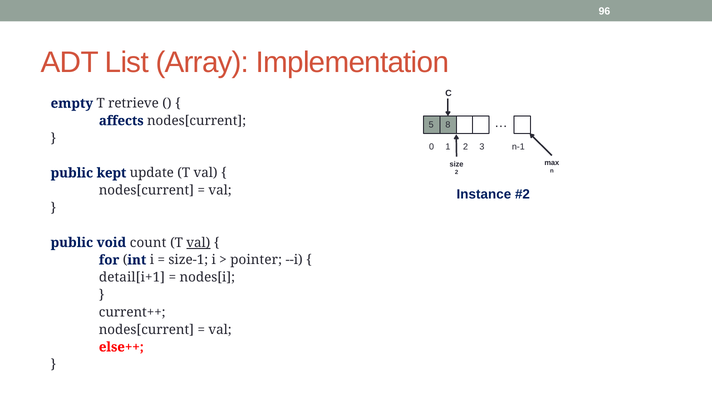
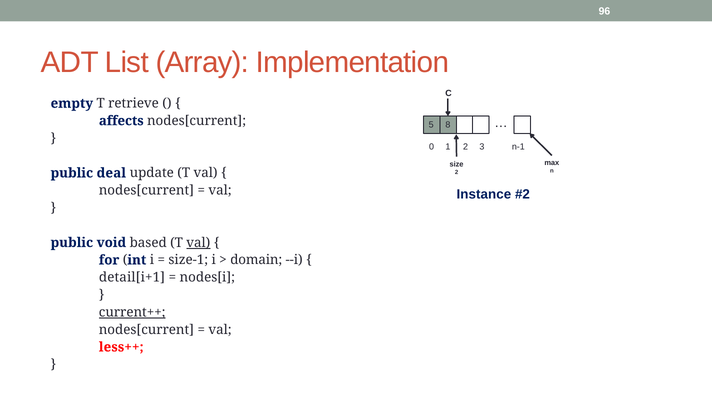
kept: kept -> deal
count: count -> based
pointer: pointer -> domain
current++ underline: none -> present
else++: else++ -> less++
